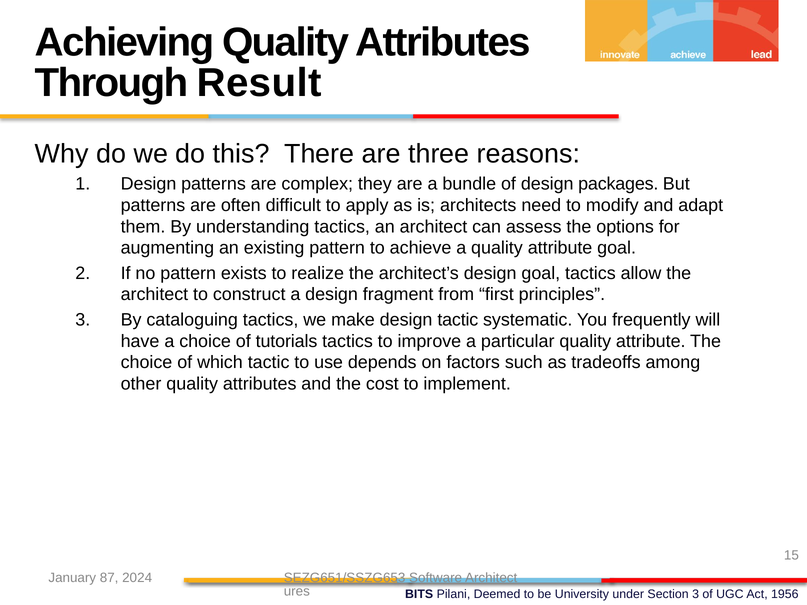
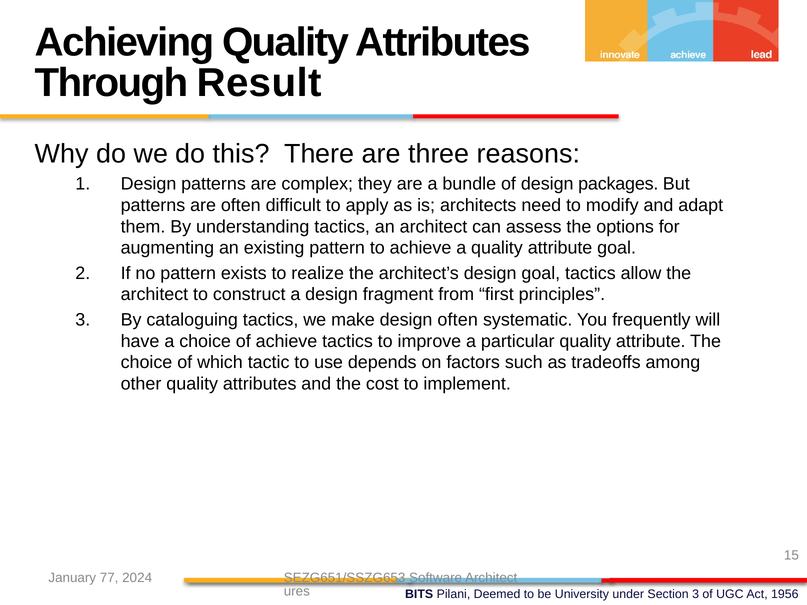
design tactic: tactic -> often
of tutorials: tutorials -> achieve
87: 87 -> 77
